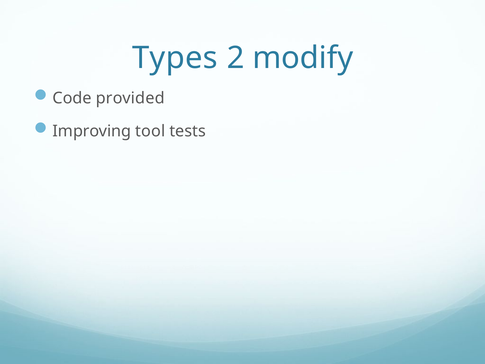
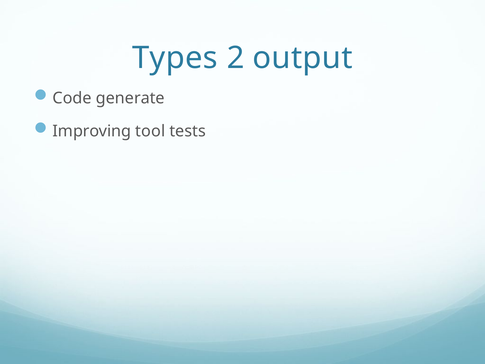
modify: modify -> output
provided: provided -> generate
